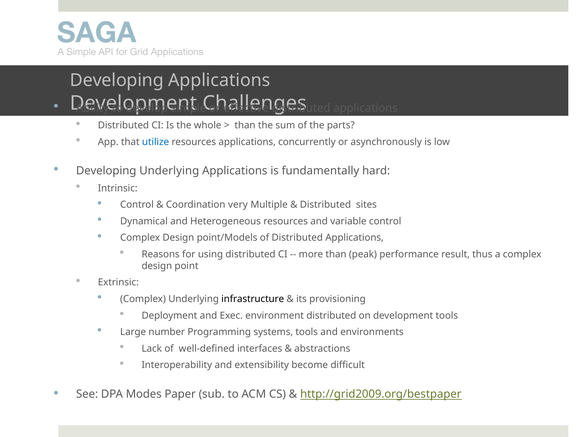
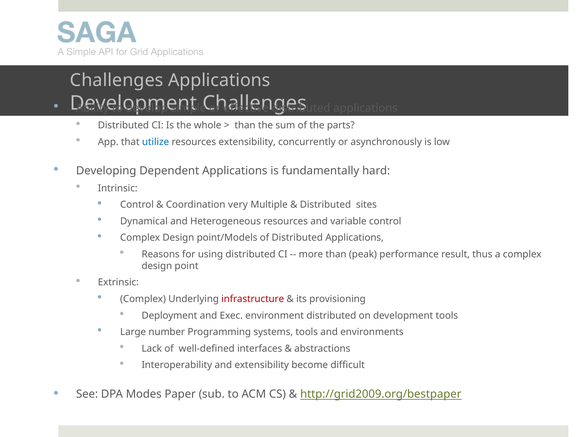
Developing at (117, 80): Developing -> Challenges
resources applications: applications -> extensibility
Developing Underlying: Underlying -> Dependent
infrastructure colour: black -> red
